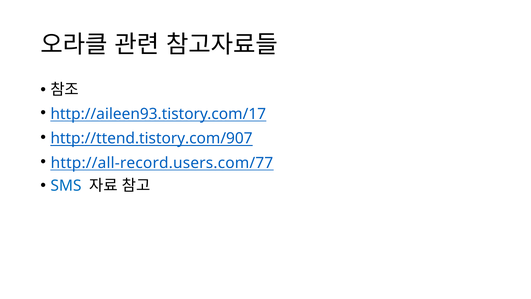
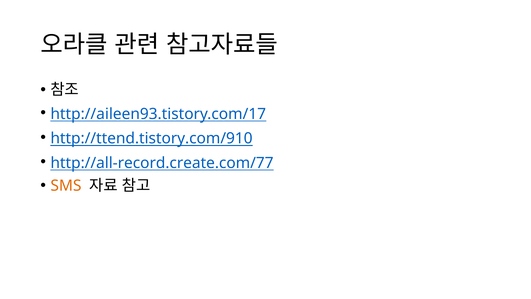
http://ttend.tistory.com/907: http://ttend.tistory.com/907 -> http://ttend.tistory.com/910
http://all-record.users.com/77: http://all-record.users.com/77 -> http://all-record.create.com/77
SMS colour: blue -> orange
